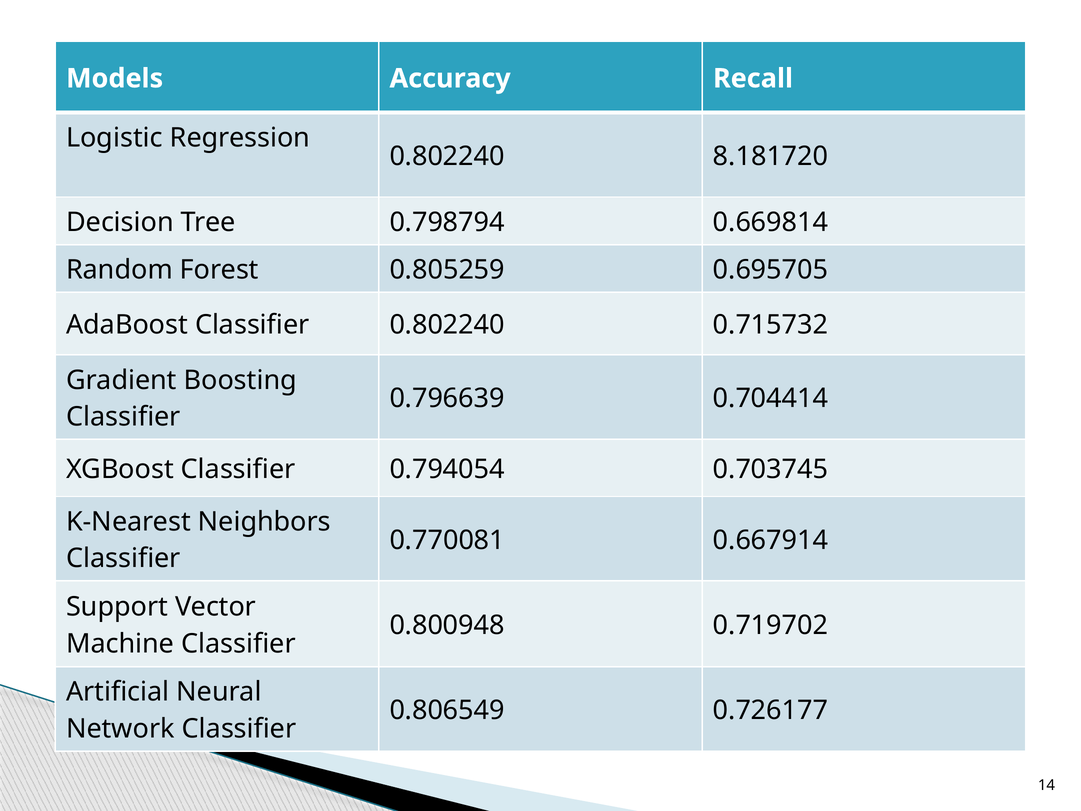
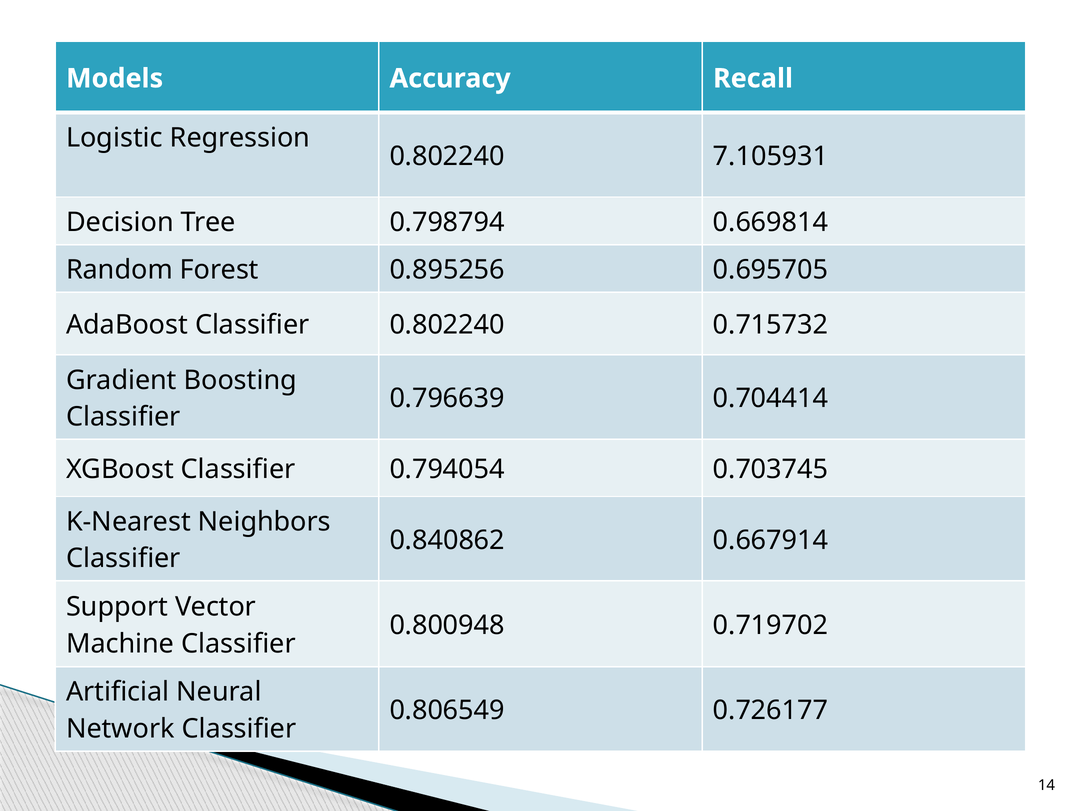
8.181720: 8.181720 -> 7.105931
0.805259: 0.805259 -> 0.895256
0.770081: 0.770081 -> 0.840862
